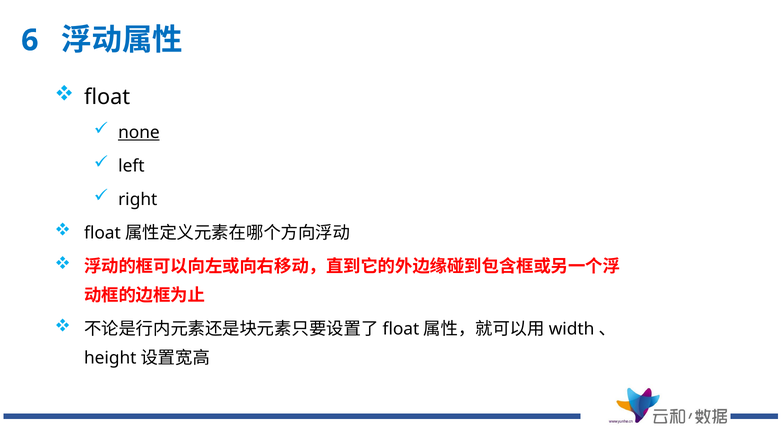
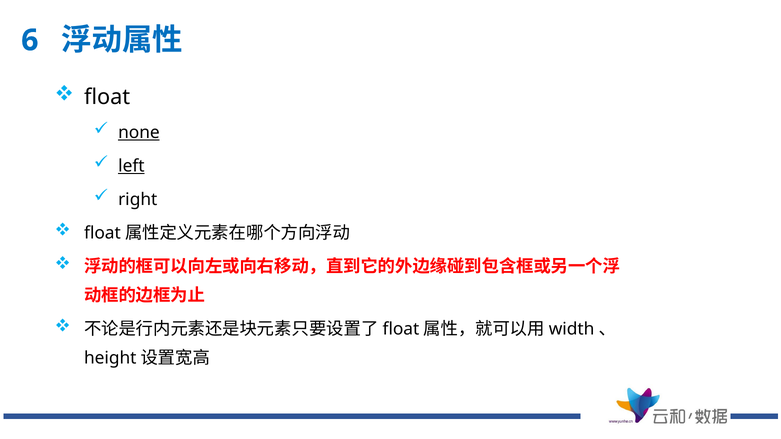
left underline: none -> present
